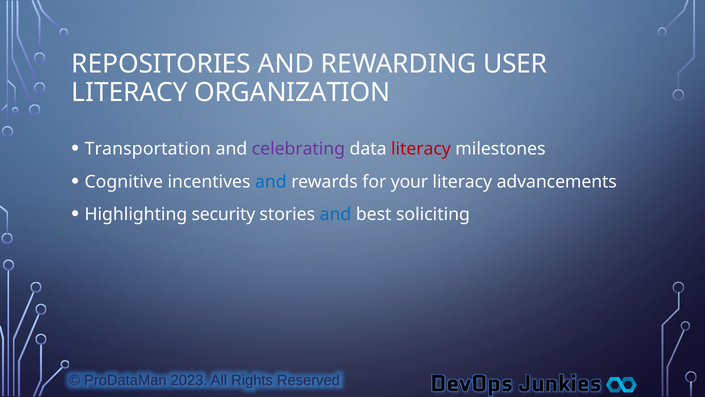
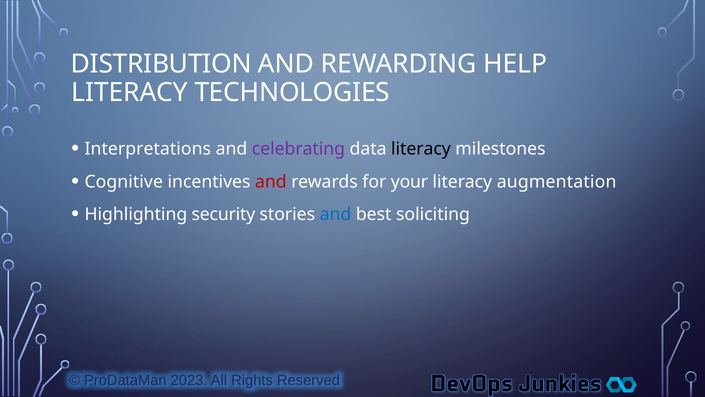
REPOSITORIES: REPOSITORIES -> DISTRIBUTION
USER: USER -> HELP
ORGANIZATION: ORGANIZATION -> TECHNOLOGIES
Transportation: Transportation -> Interpretations
literacy at (421, 149) colour: red -> black
and at (271, 181) colour: blue -> red
advancements: advancements -> augmentation
